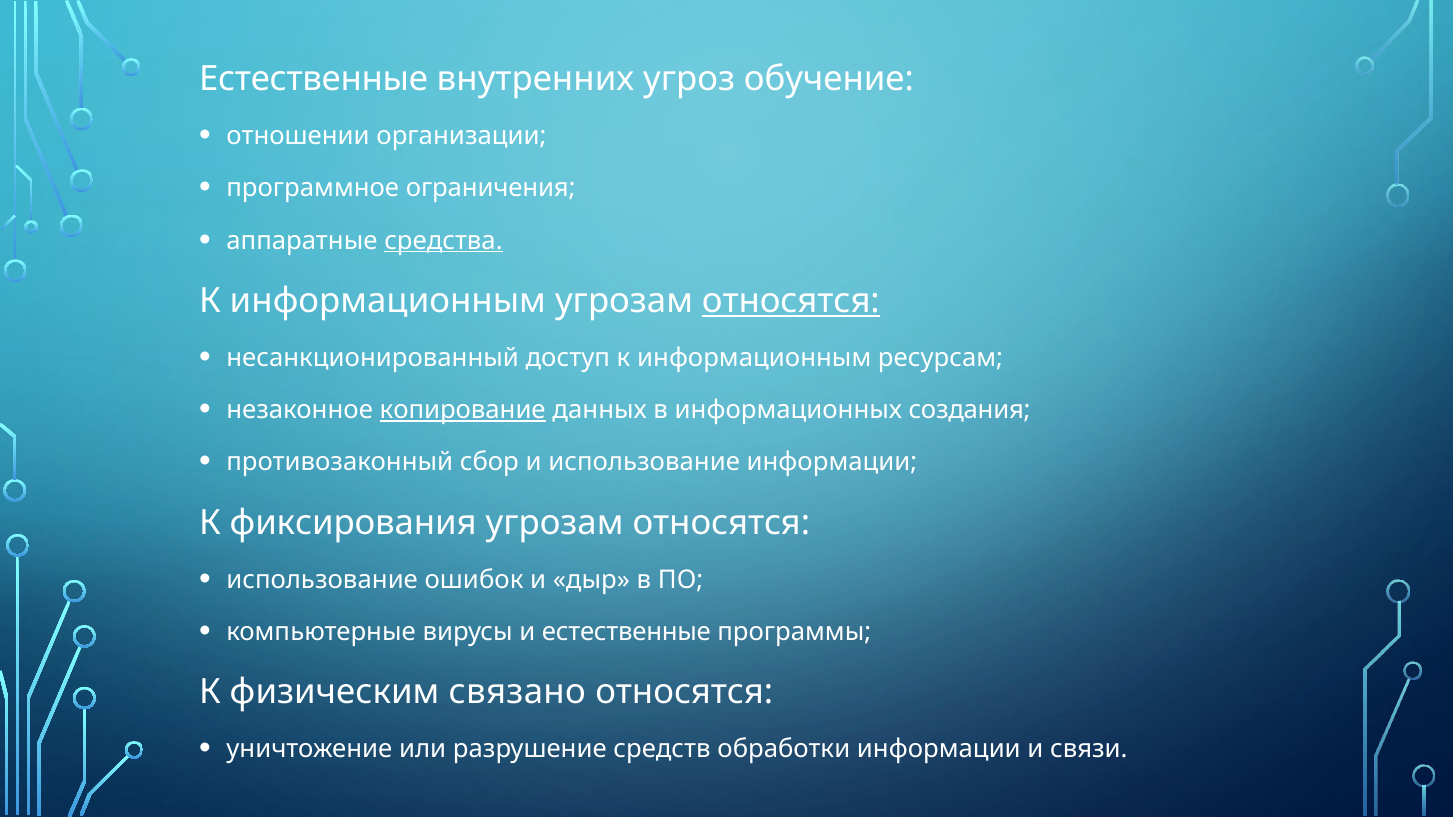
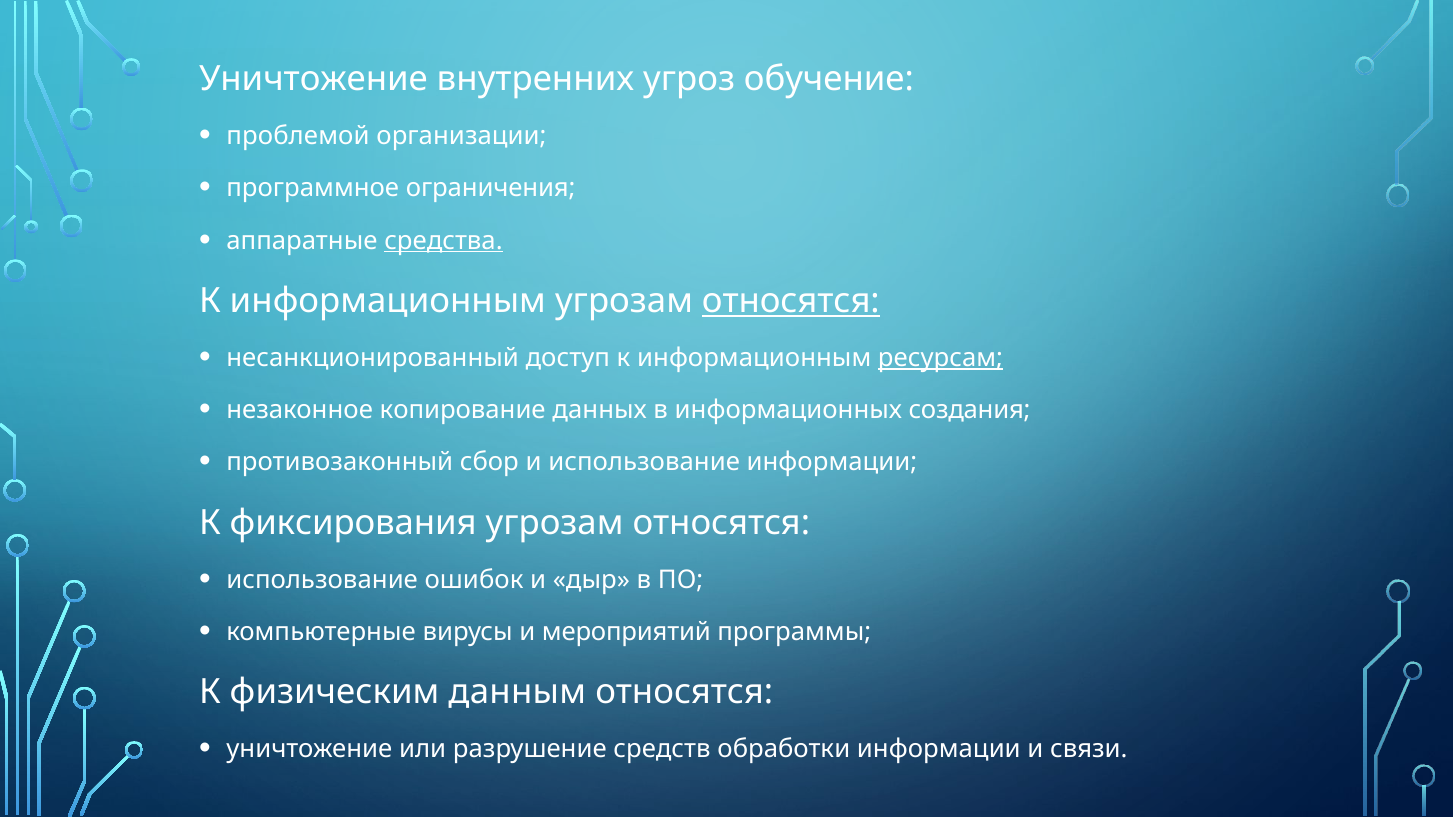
Естественные at (314, 79): Естественные -> Уничтожение
отношении: отношении -> проблемой
ресурсам underline: none -> present
копирование underline: present -> none
и естественные: естественные -> мероприятий
связано: связано -> данным
